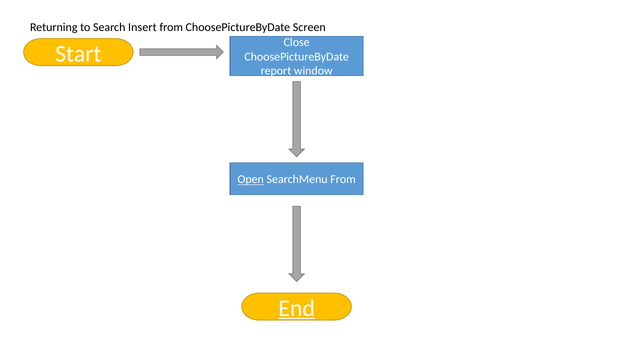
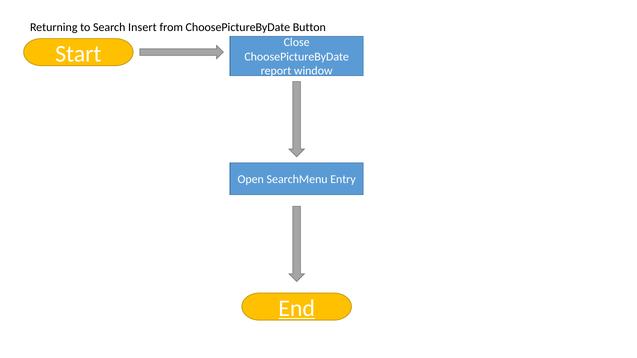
Screen: Screen -> Button
Open underline: present -> none
SearchMenu From: From -> Entry
